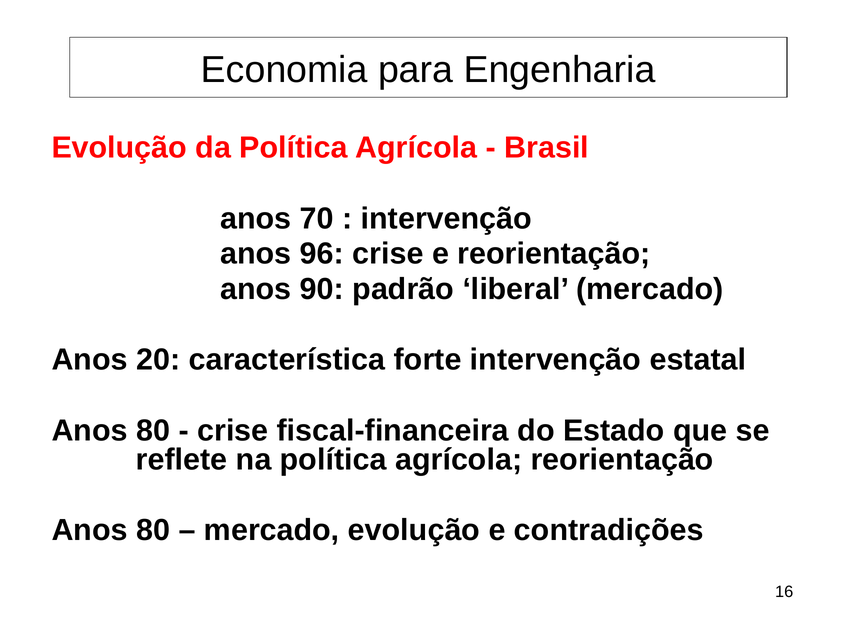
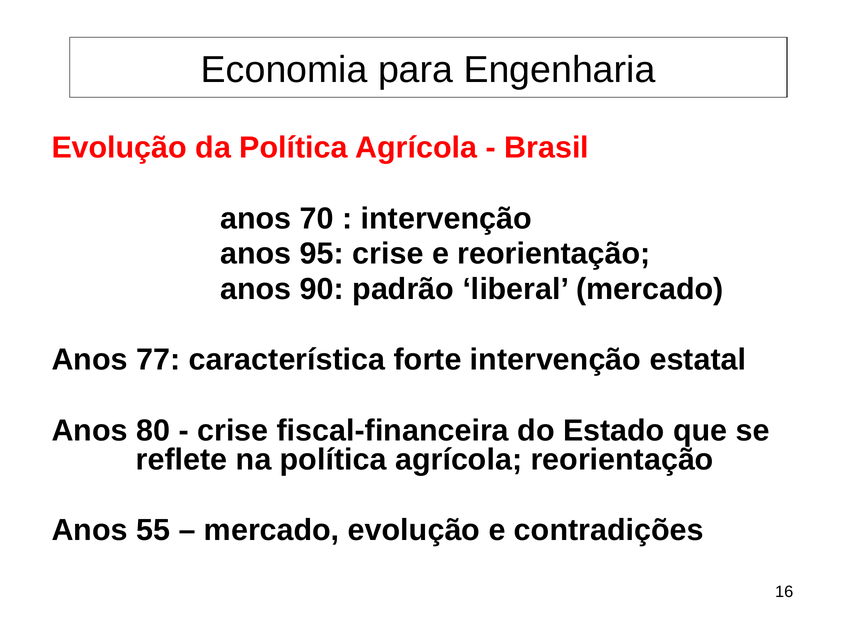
96: 96 -> 95
20: 20 -> 77
80 at (153, 530): 80 -> 55
